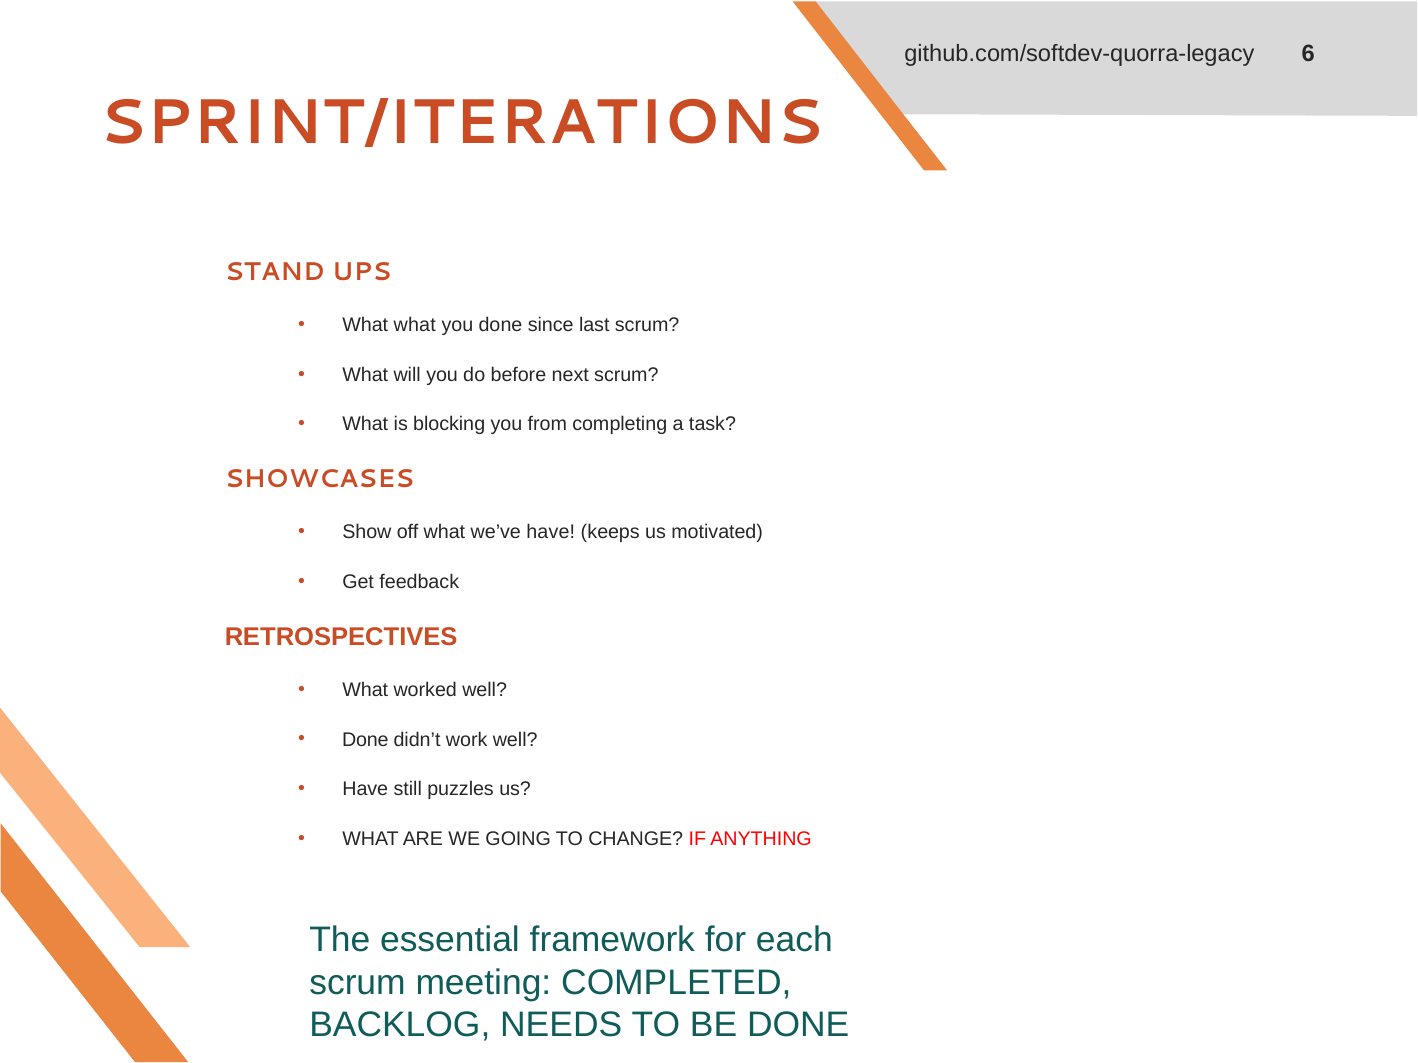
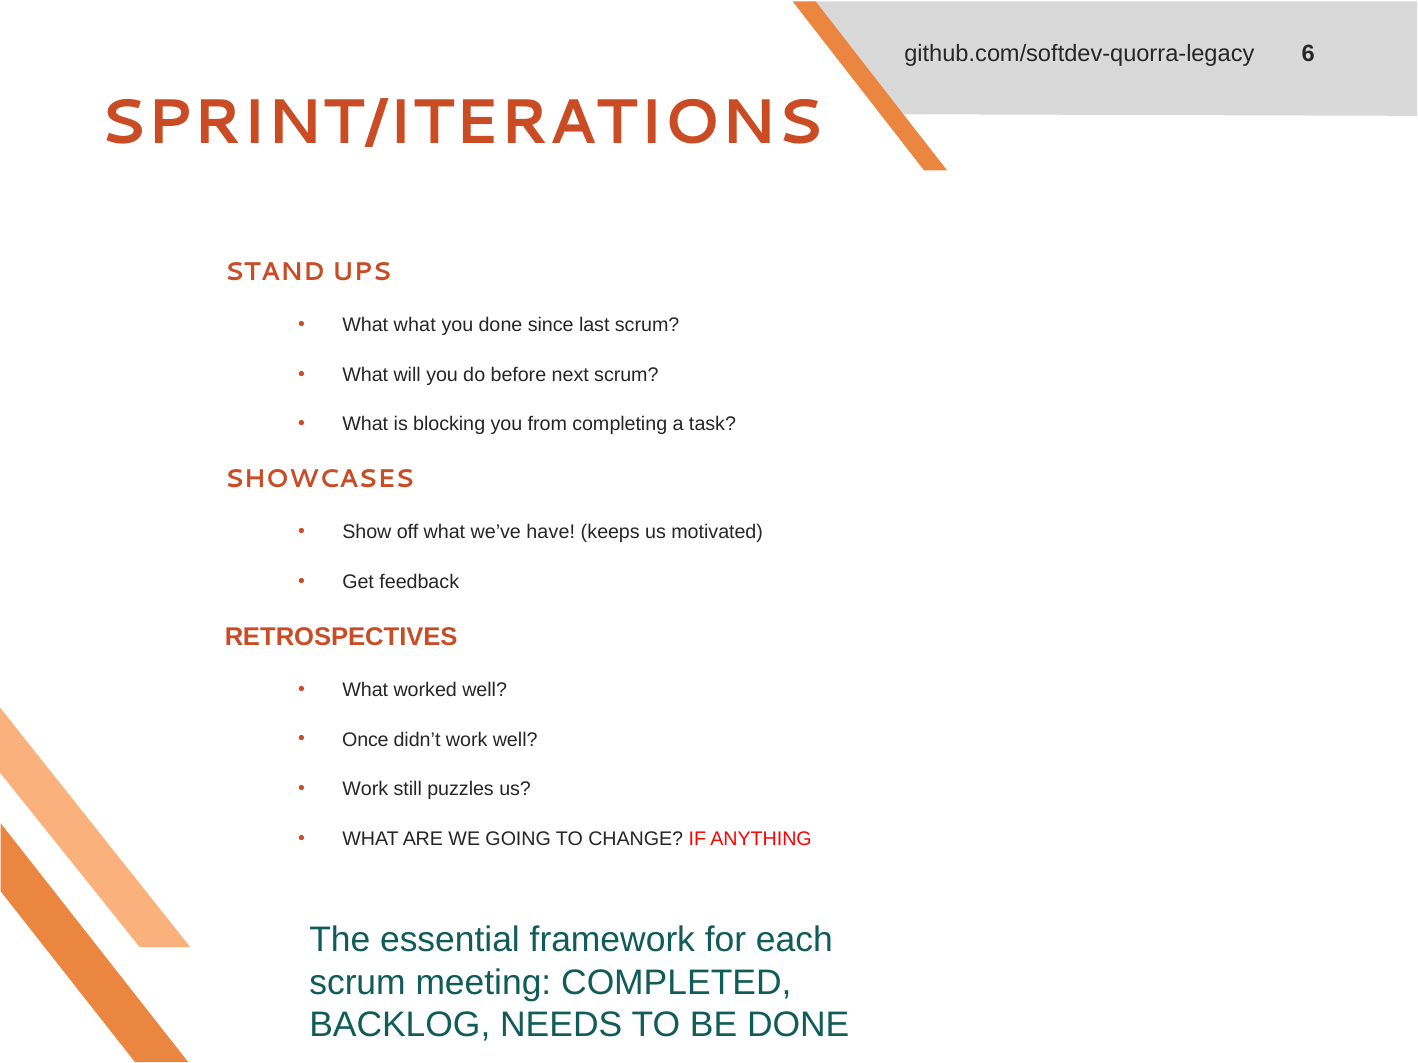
Done at (365, 740): Done -> Once
Have at (365, 790): Have -> Work
